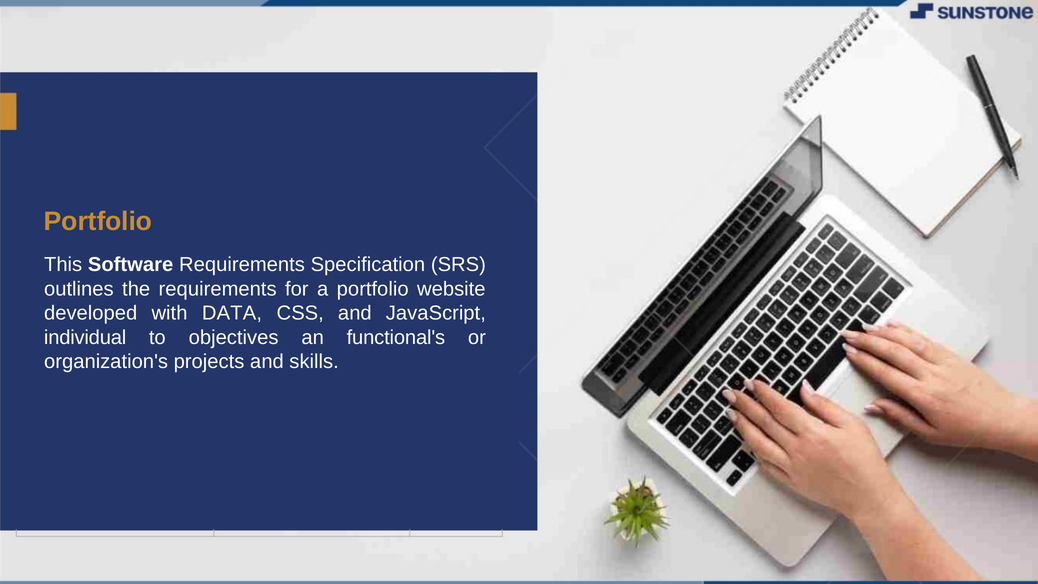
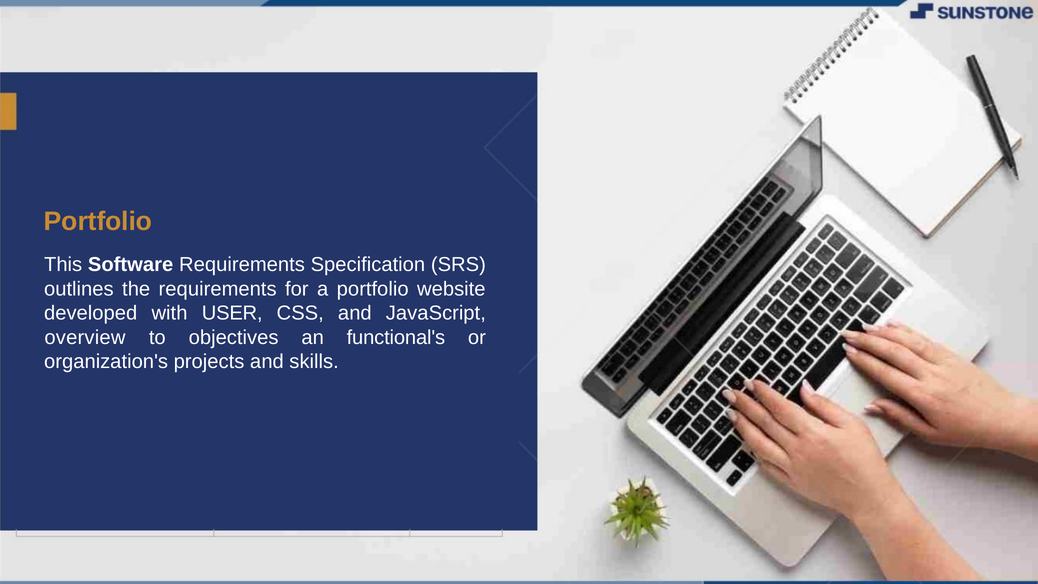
DATA: DATA -> USER
individual: individual -> overview
